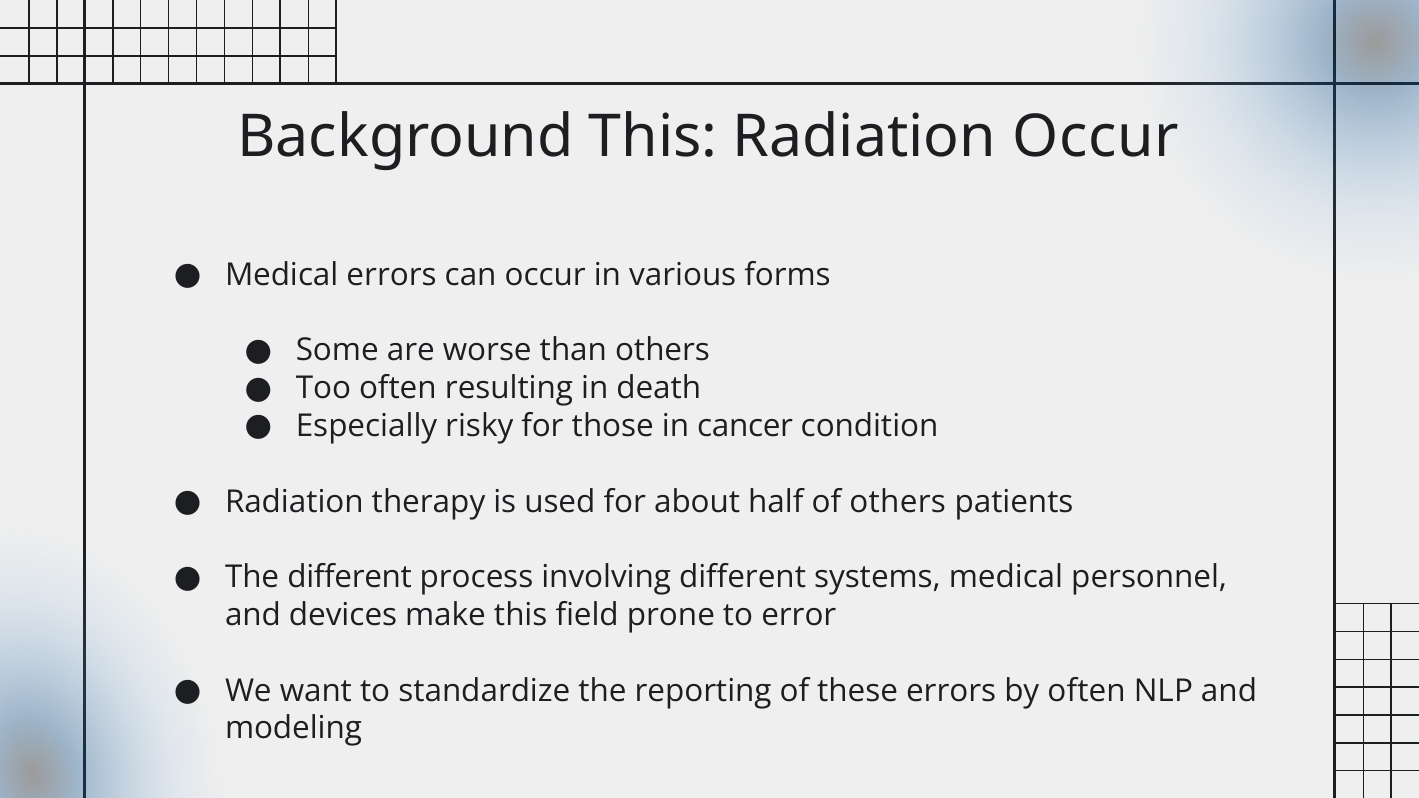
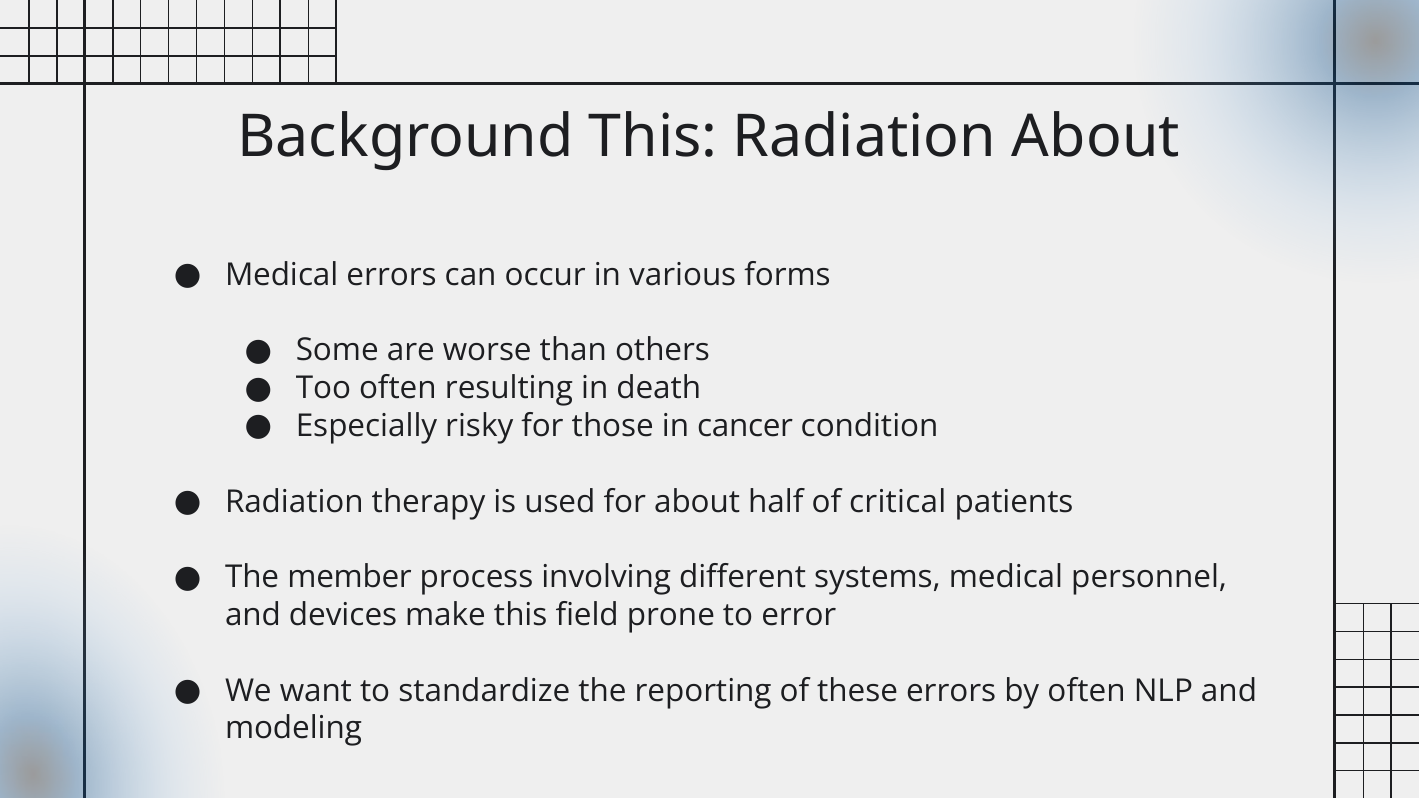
Radiation Occur: Occur -> About
of others: others -> critical
The different: different -> member
